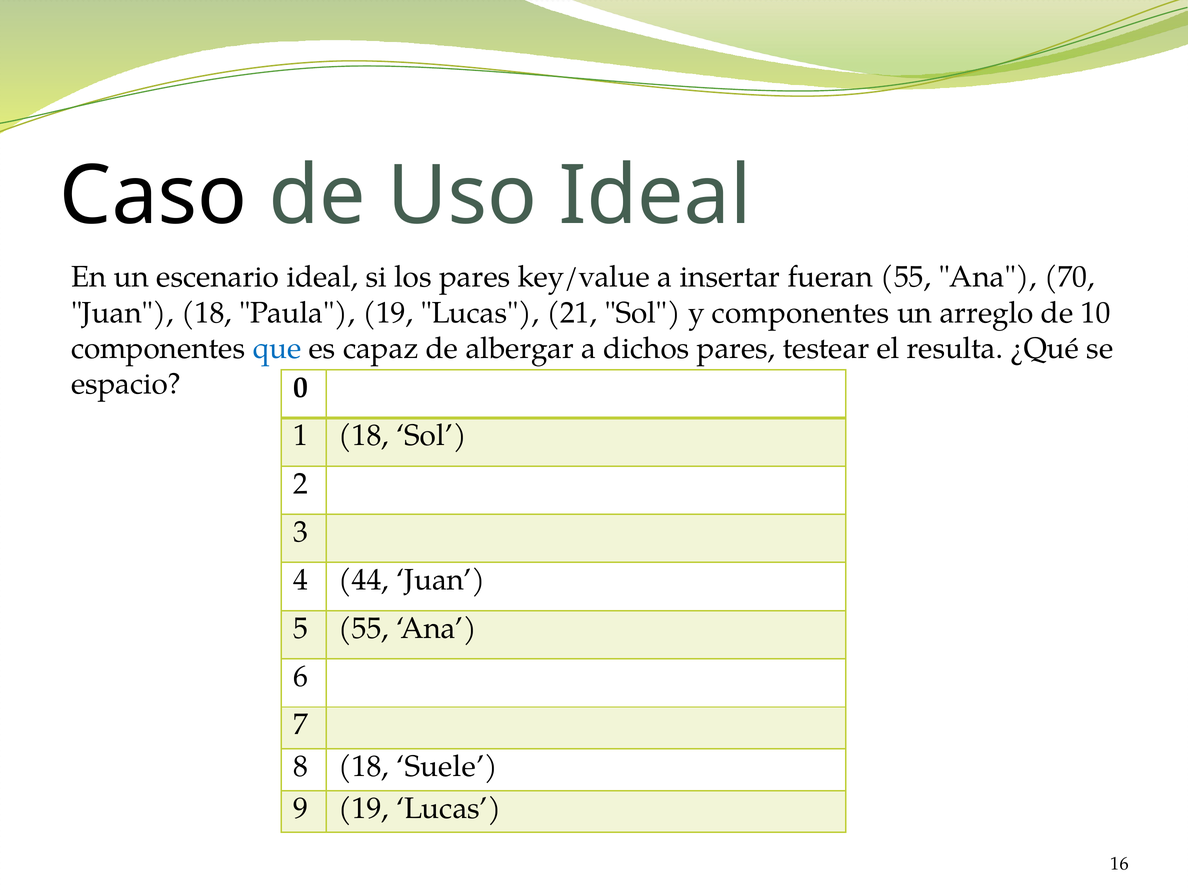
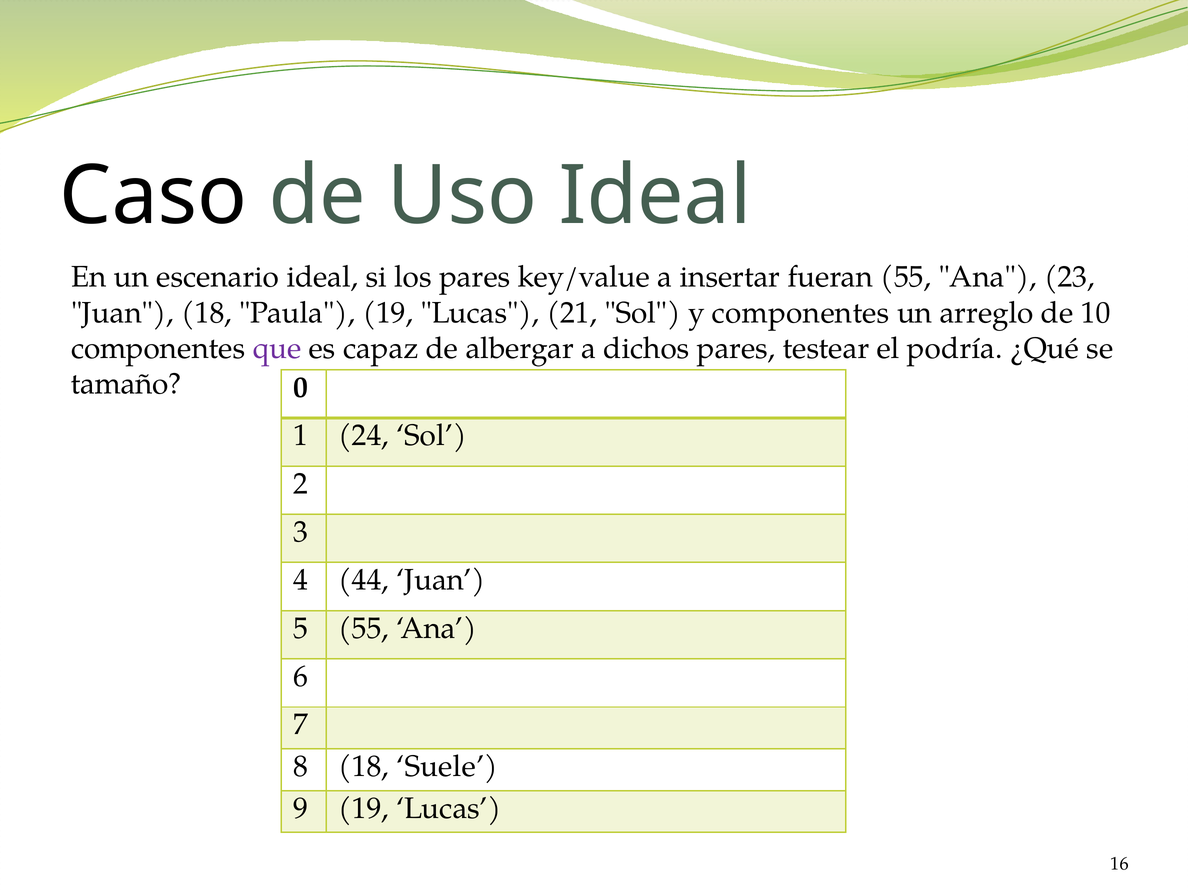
70: 70 -> 23
que colour: blue -> purple
resulta: resulta -> podría
espacio: espacio -> tamaño
1 18: 18 -> 24
